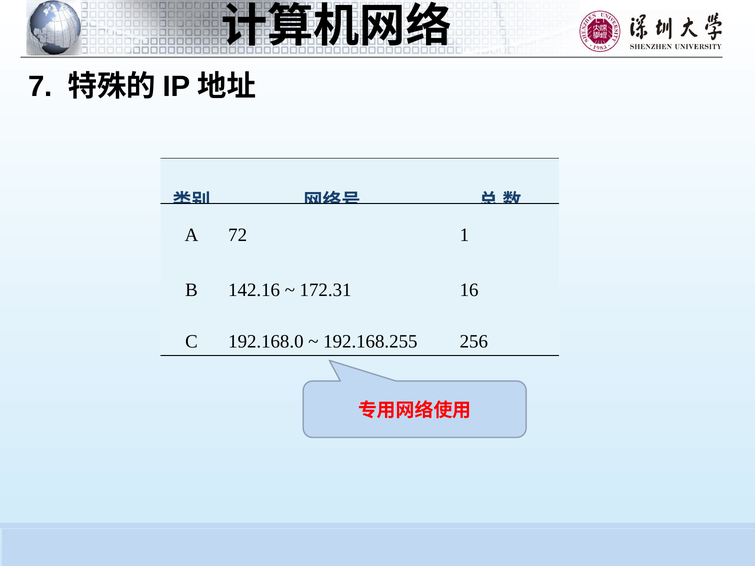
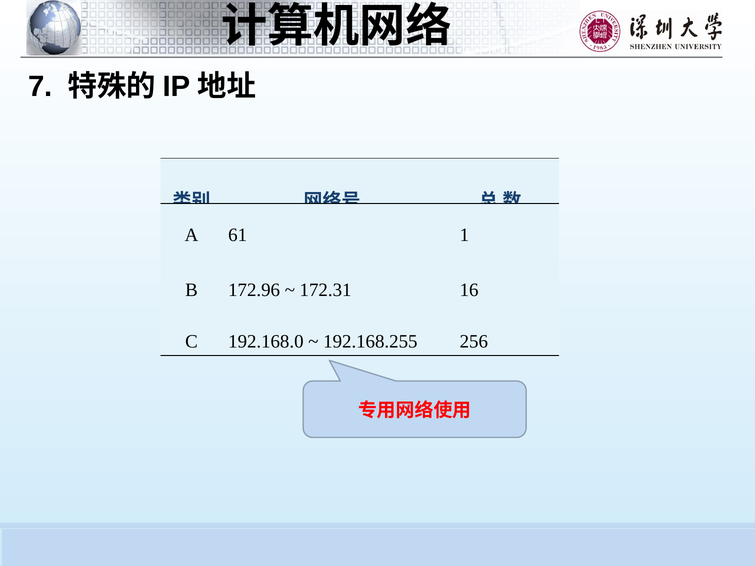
72: 72 -> 61
142.16: 142.16 -> 172.96
